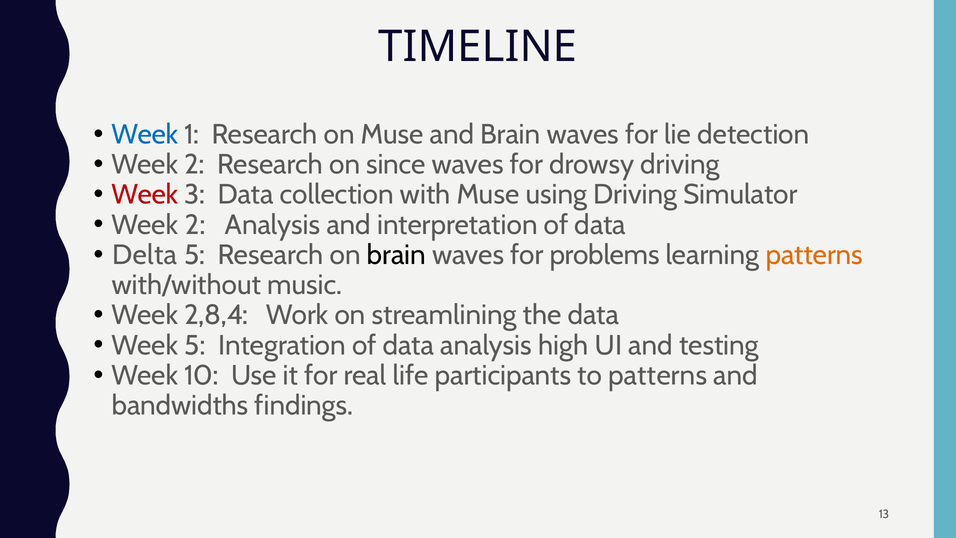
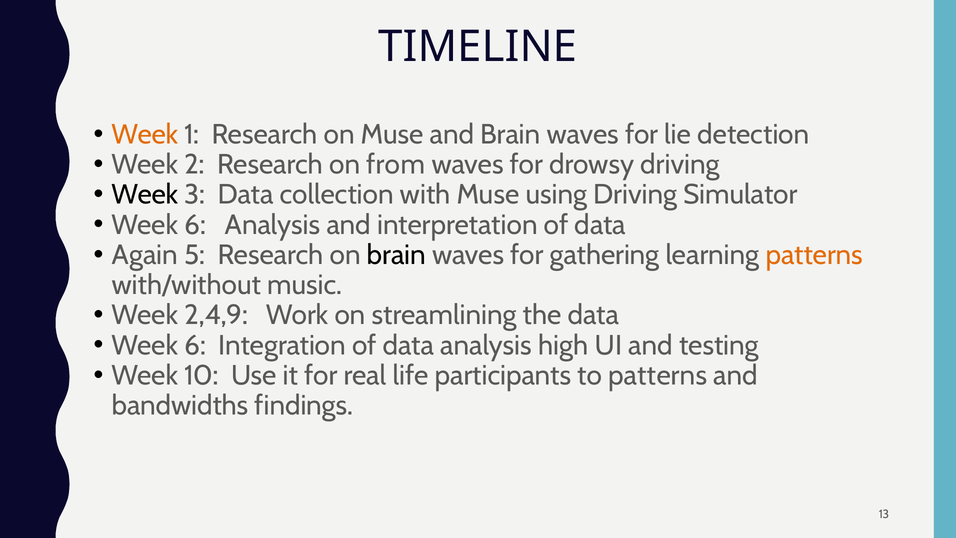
Week at (145, 134) colour: blue -> orange
since: since -> from
Week at (145, 195) colour: red -> black
2 at (195, 225): 2 -> 6
Delta: Delta -> Again
problems: problems -> gathering
2,8,4: 2,8,4 -> 2,4,9
5 at (195, 345): 5 -> 6
